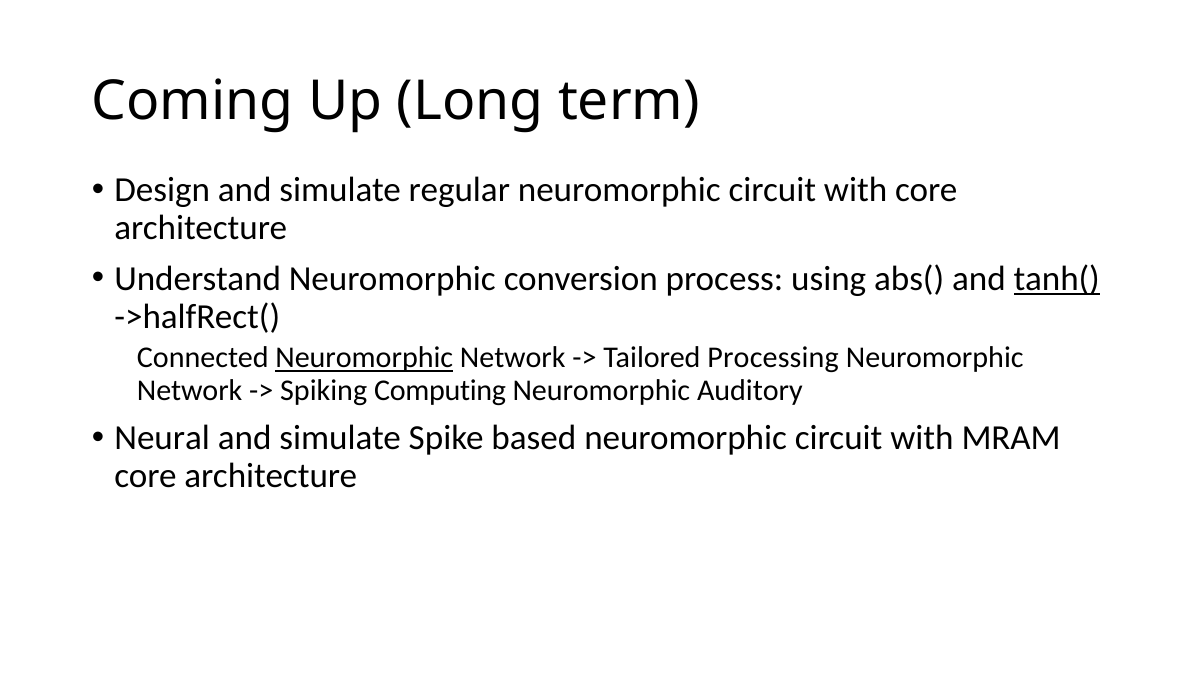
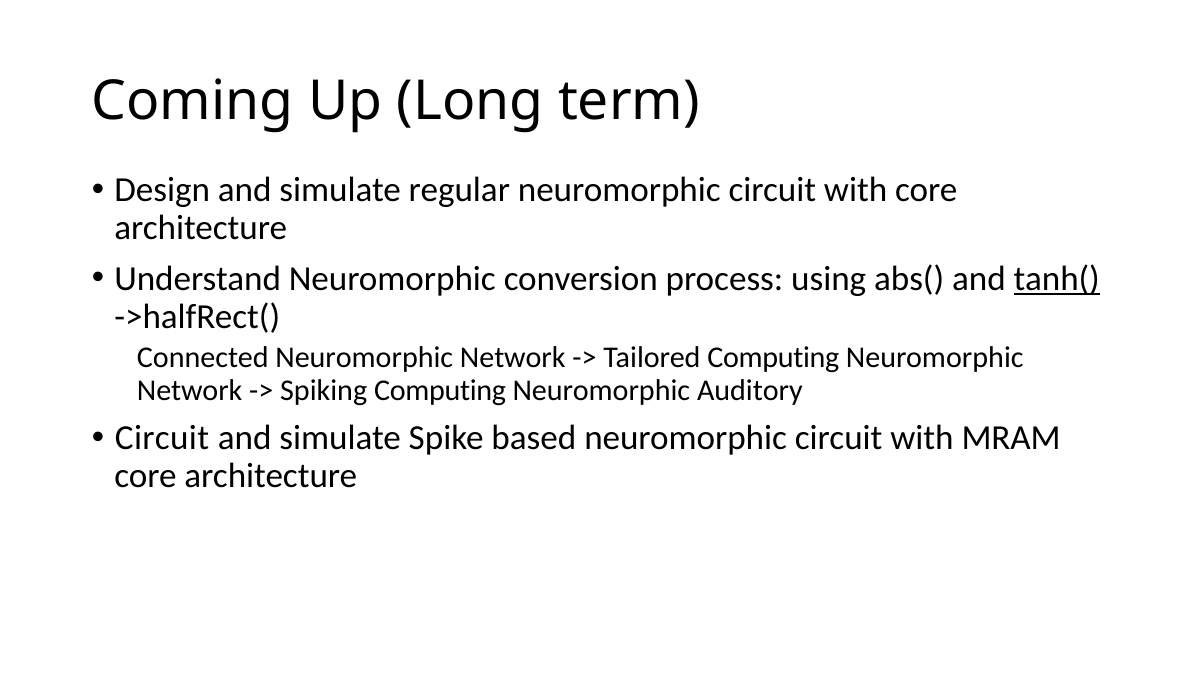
Neuromorphic at (364, 358) underline: present -> none
Tailored Processing: Processing -> Computing
Neural at (162, 438): Neural -> Circuit
